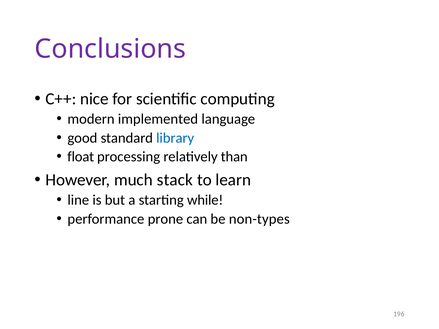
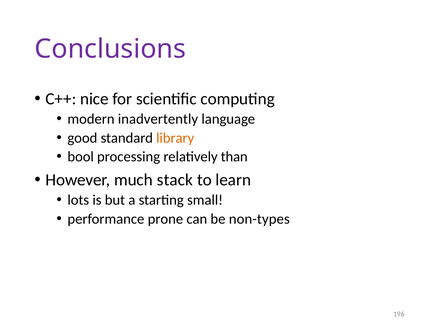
implemented: implemented -> inadvertently
library colour: blue -> orange
float: float -> bool
line: line -> lots
while: while -> small
